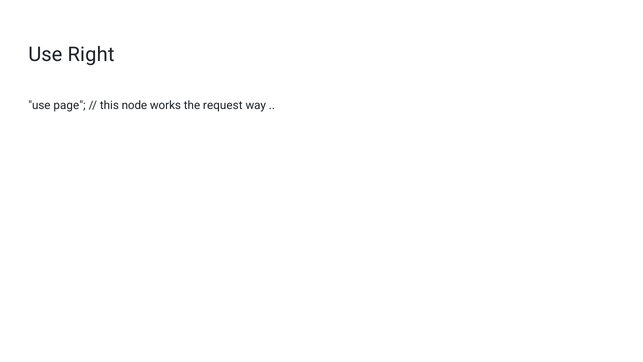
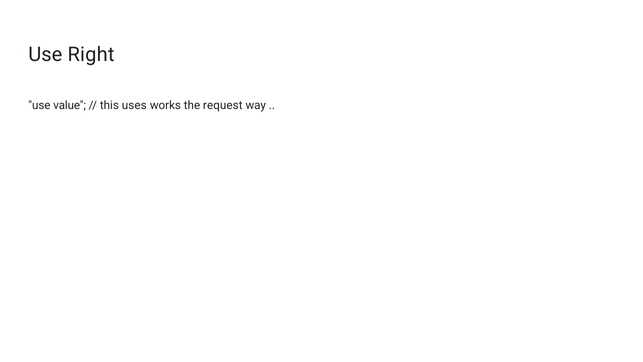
page: page -> value
node: node -> uses
